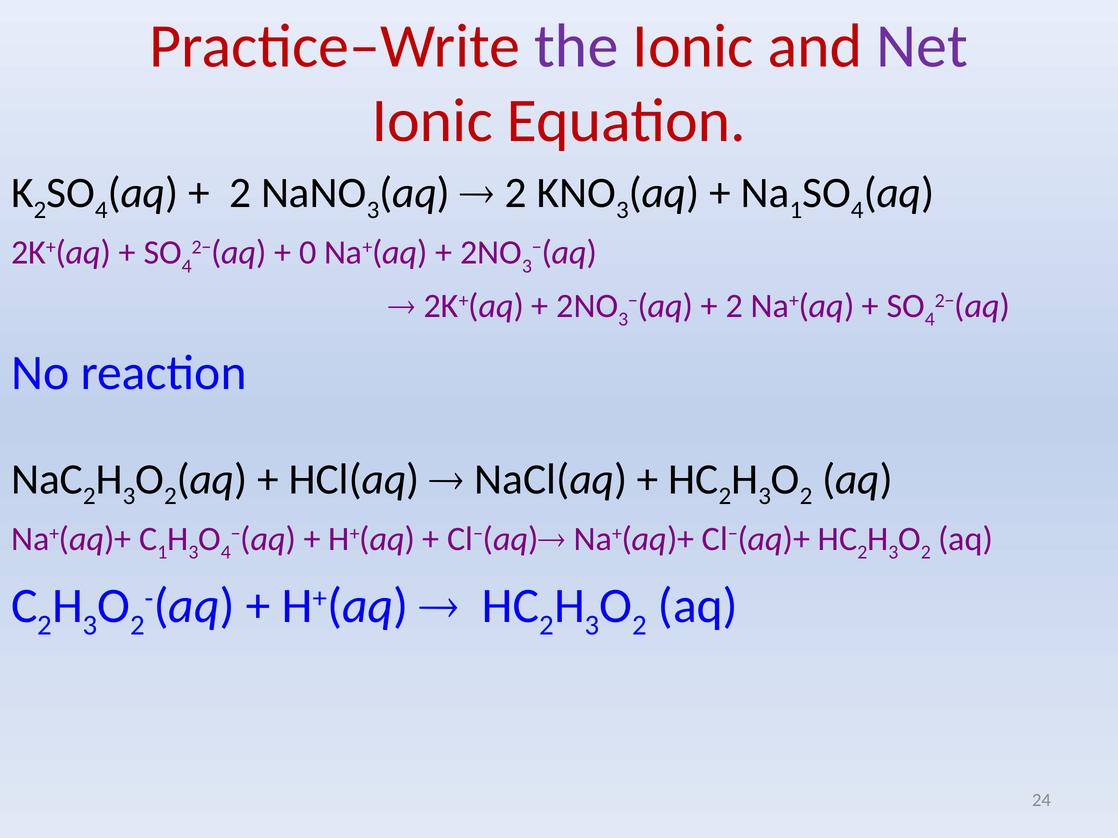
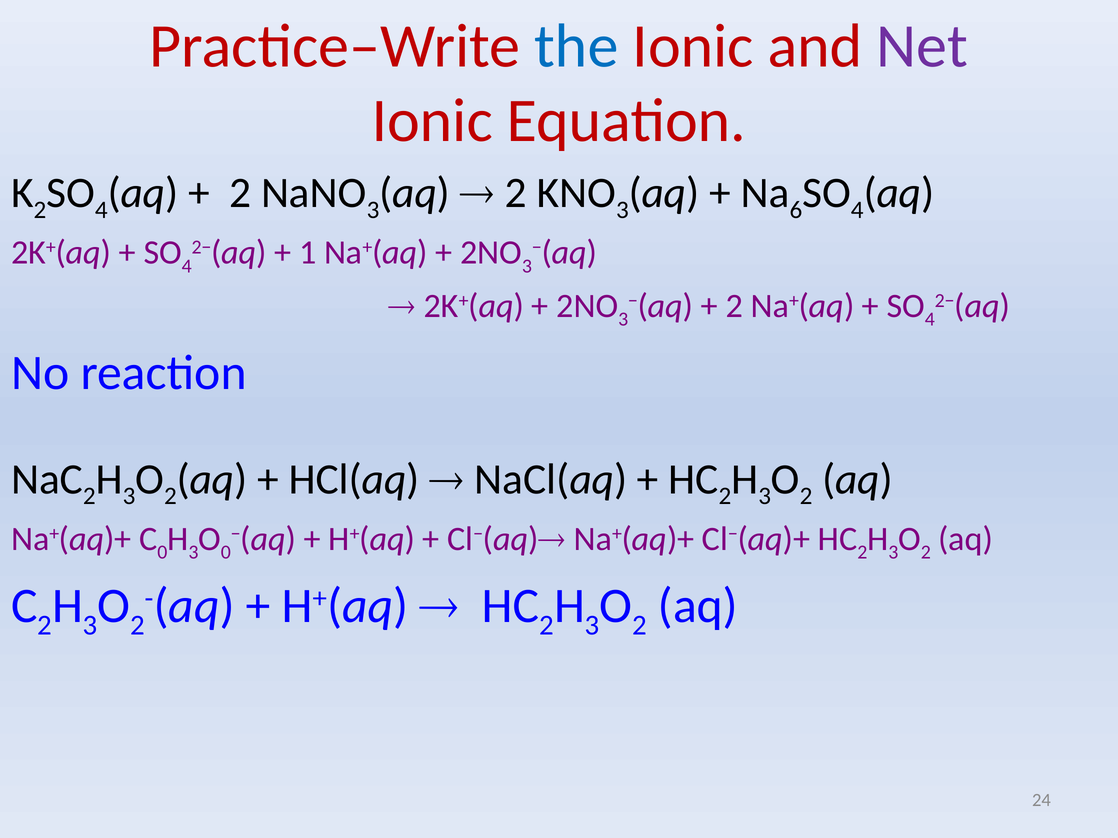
the colour: purple -> blue
1 at (796, 210): 1 -> 6
0: 0 -> 1
1 at (162, 553): 1 -> 0
4 at (226, 553): 4 -> 0
